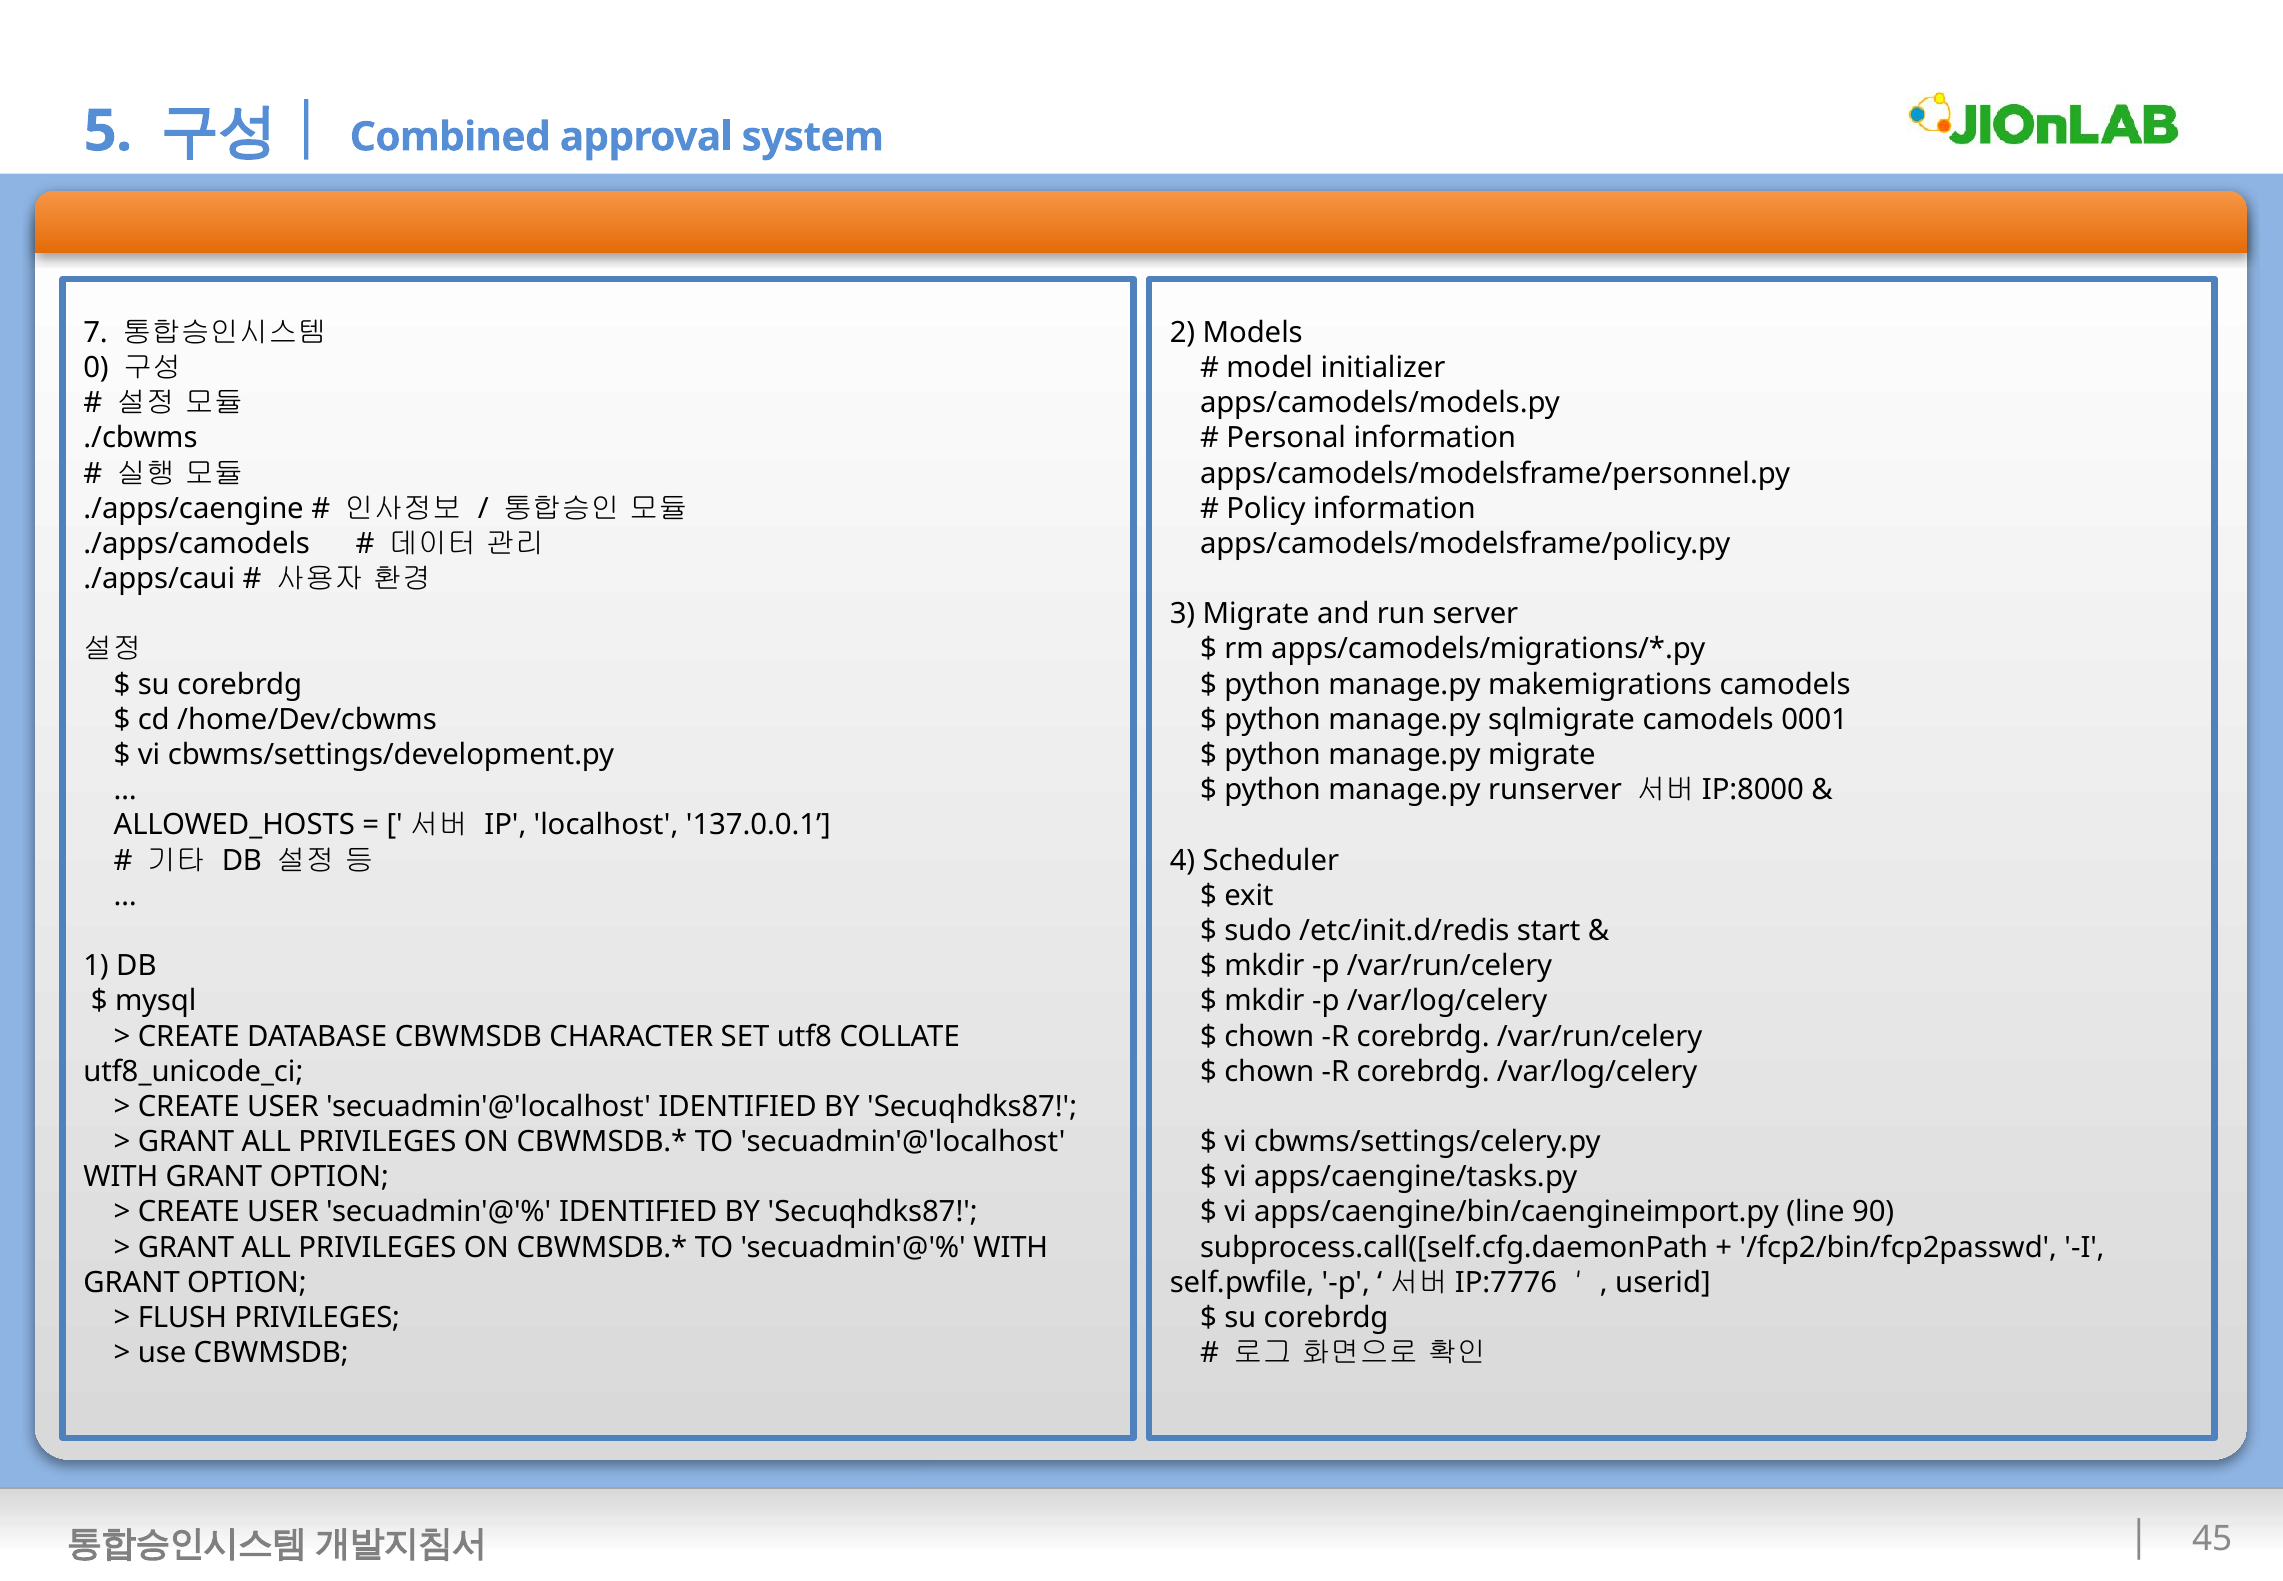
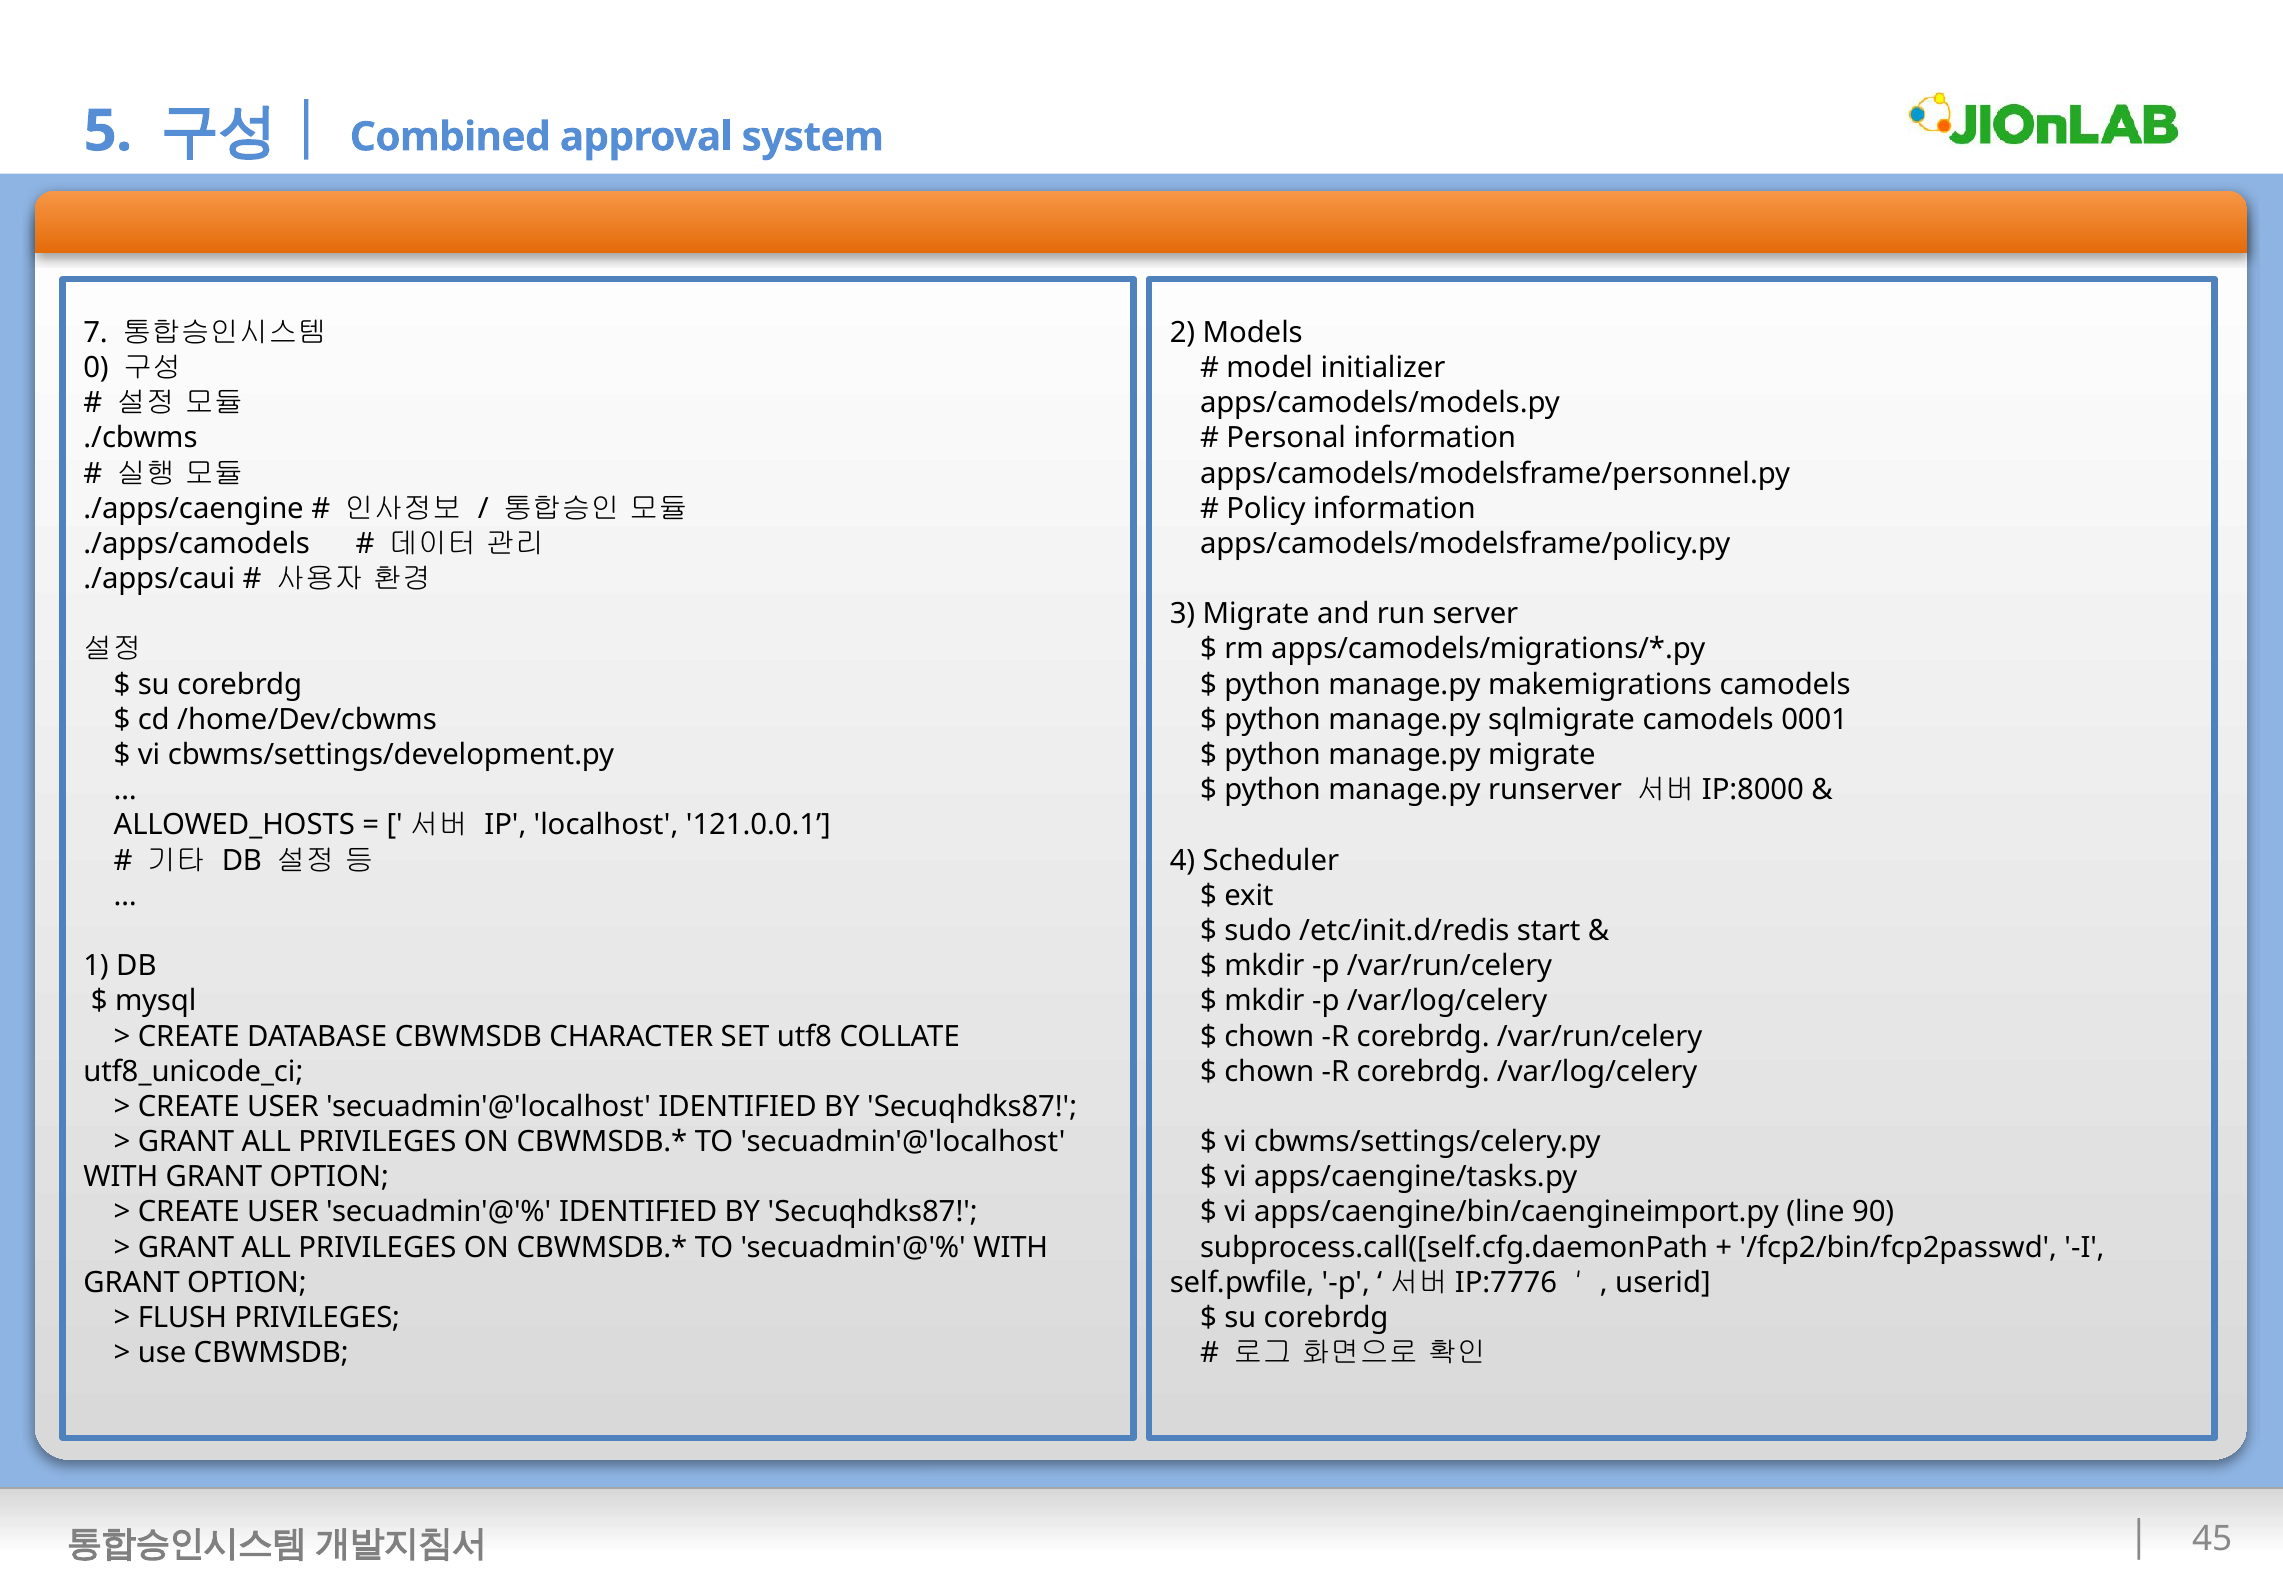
137.0.0.1: 137.0.0.1 -> 121.0.0.1
